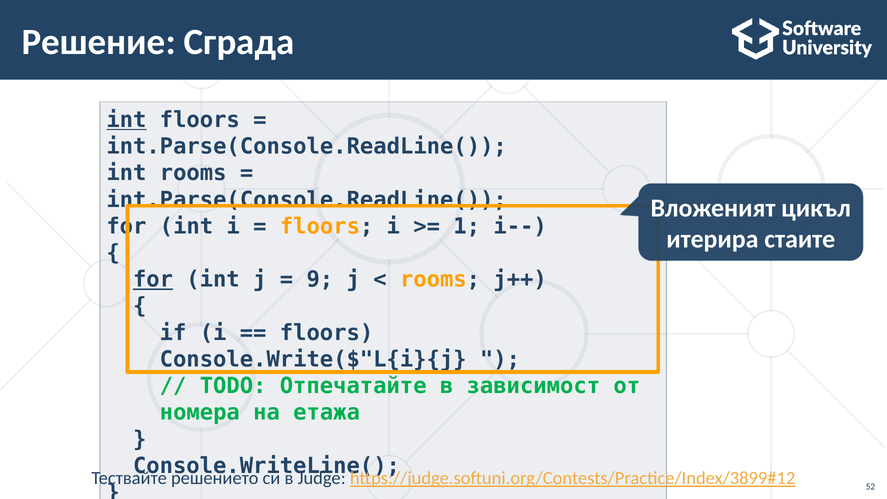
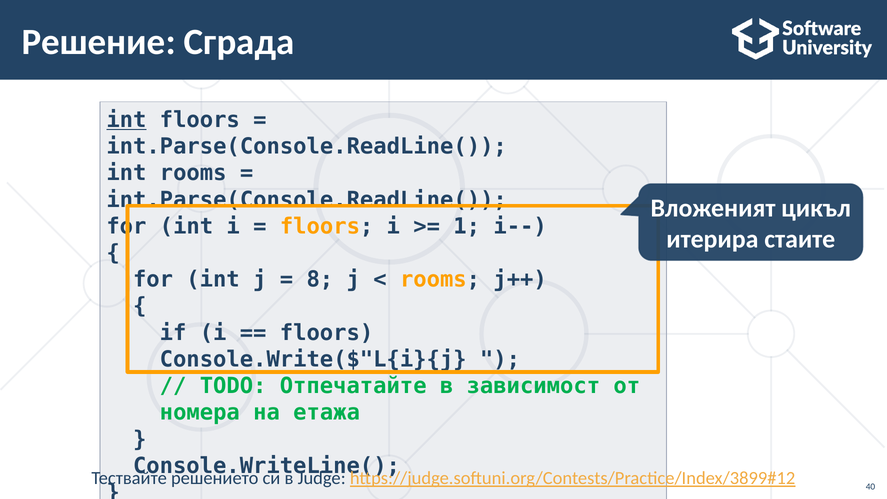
for at (153, 280) underline: present -> none
9: 9 -> 8
52: 52 -> 40
